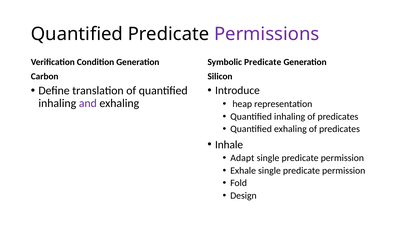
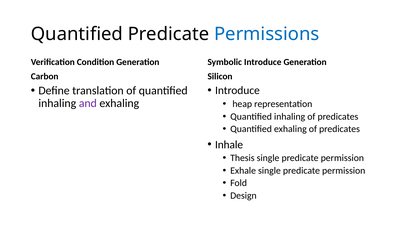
Permissions colour: purple -> blue
Symbolic Predicate: Predicate -> Introduce
Adapt: Adapt -> Thesis
